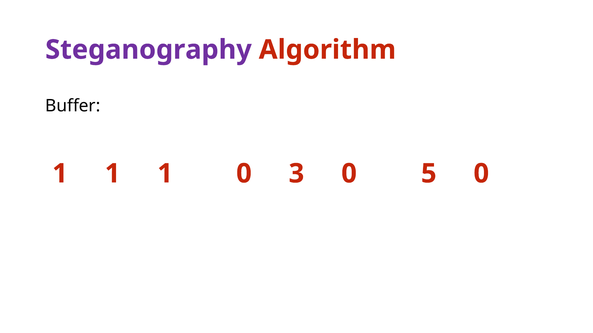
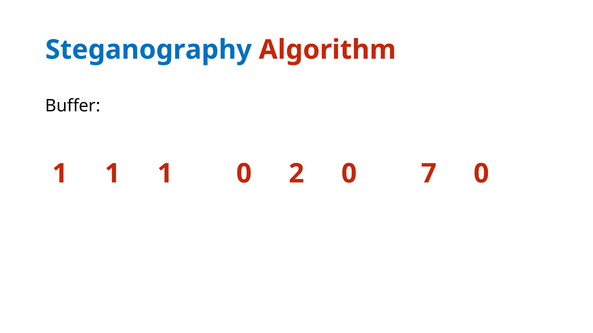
Steganography colour: purple -> blue
3: 3 -> 2
5: 5 -> 7
